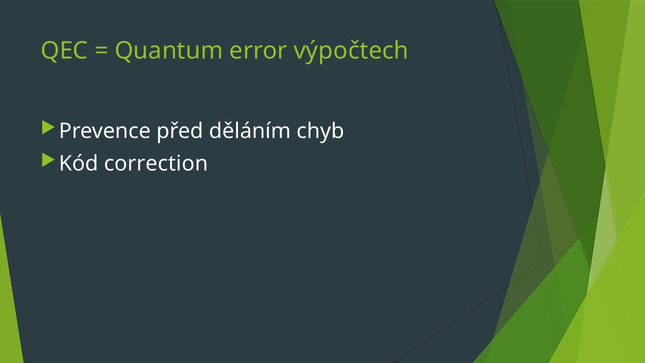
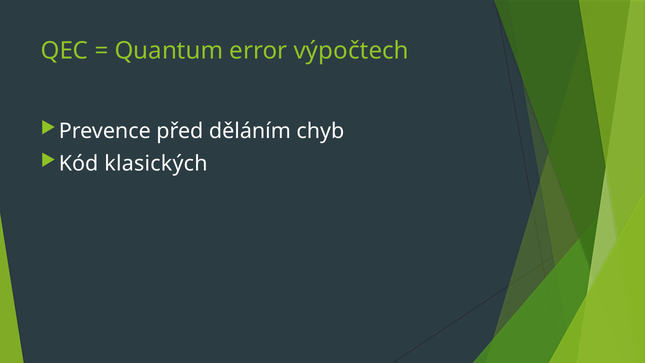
correction: correction -> klasických
